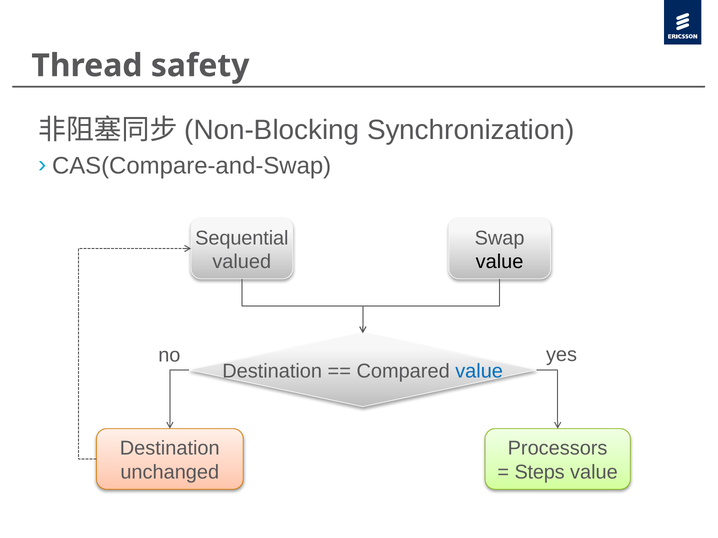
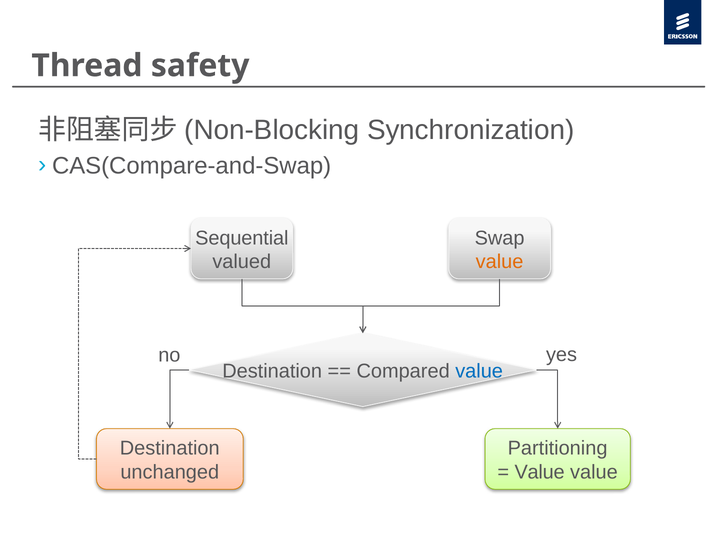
value at (500, 262) colour: black -> orange
Processors: Processors -> Partitioning
Steps at (540, 473): Steps -> Value
